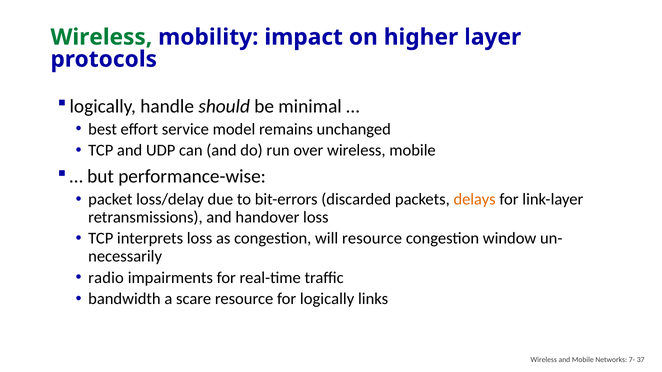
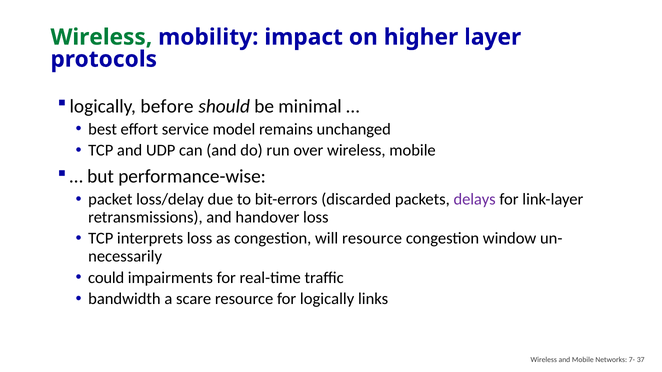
handle: handle -> before
delays colour: orange -> purple
radio: radio -> could
